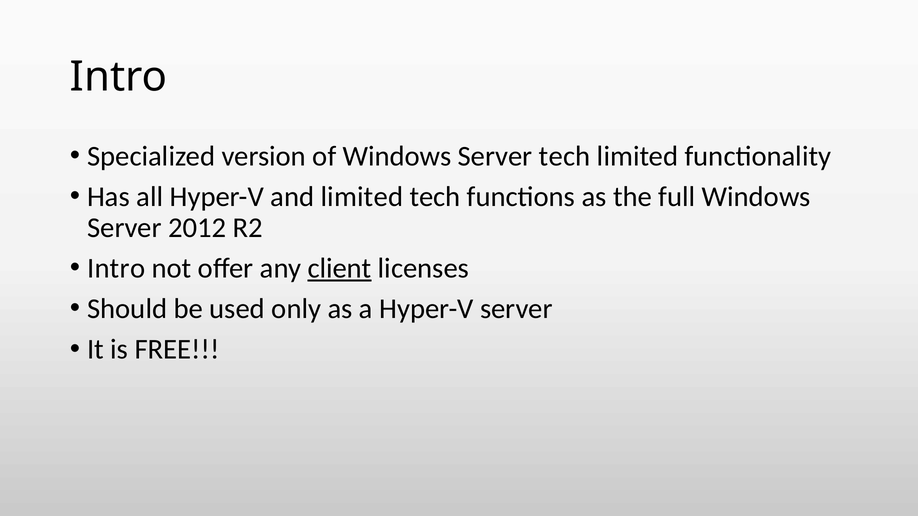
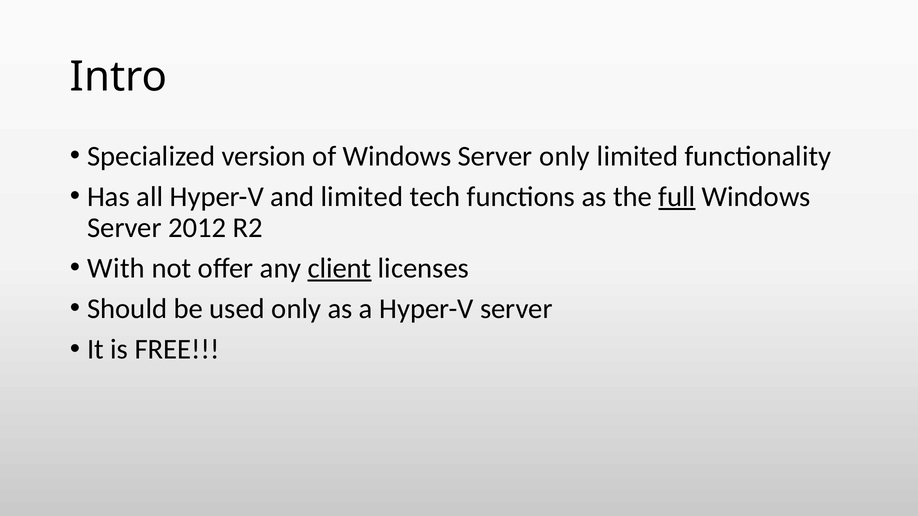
Server tech: tech -> only
full underline: none -> present
Intro at (116, 268): Intro -> With
